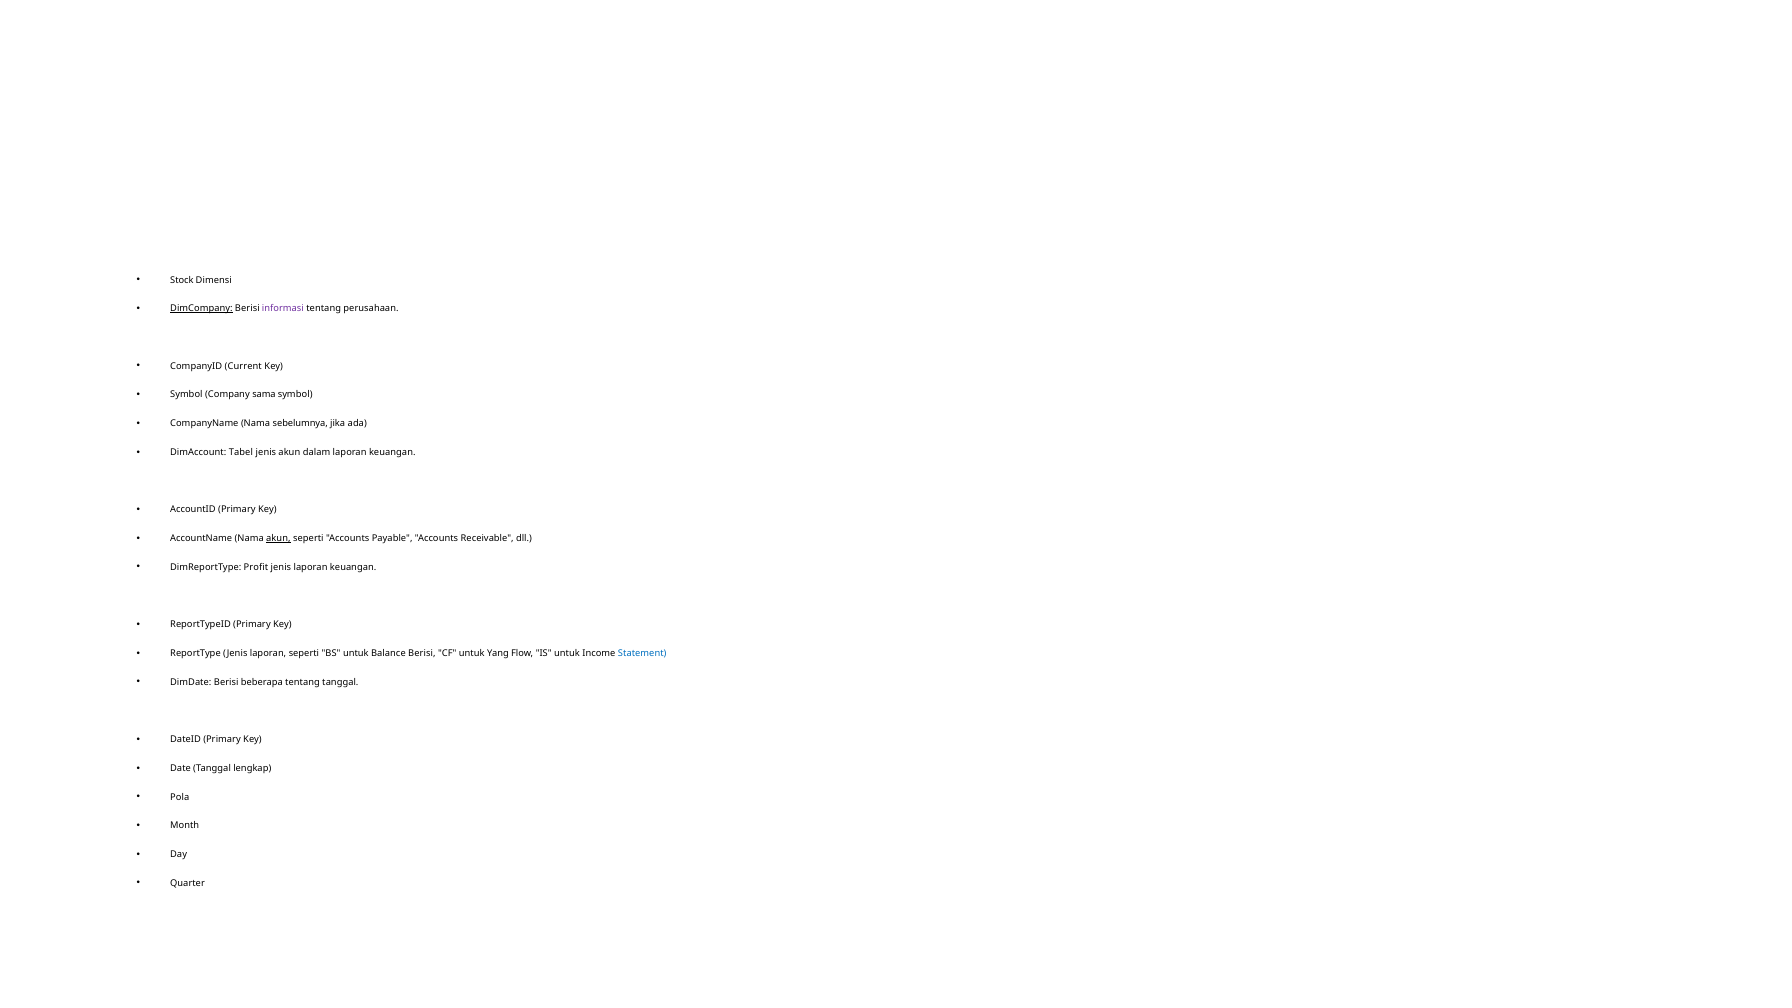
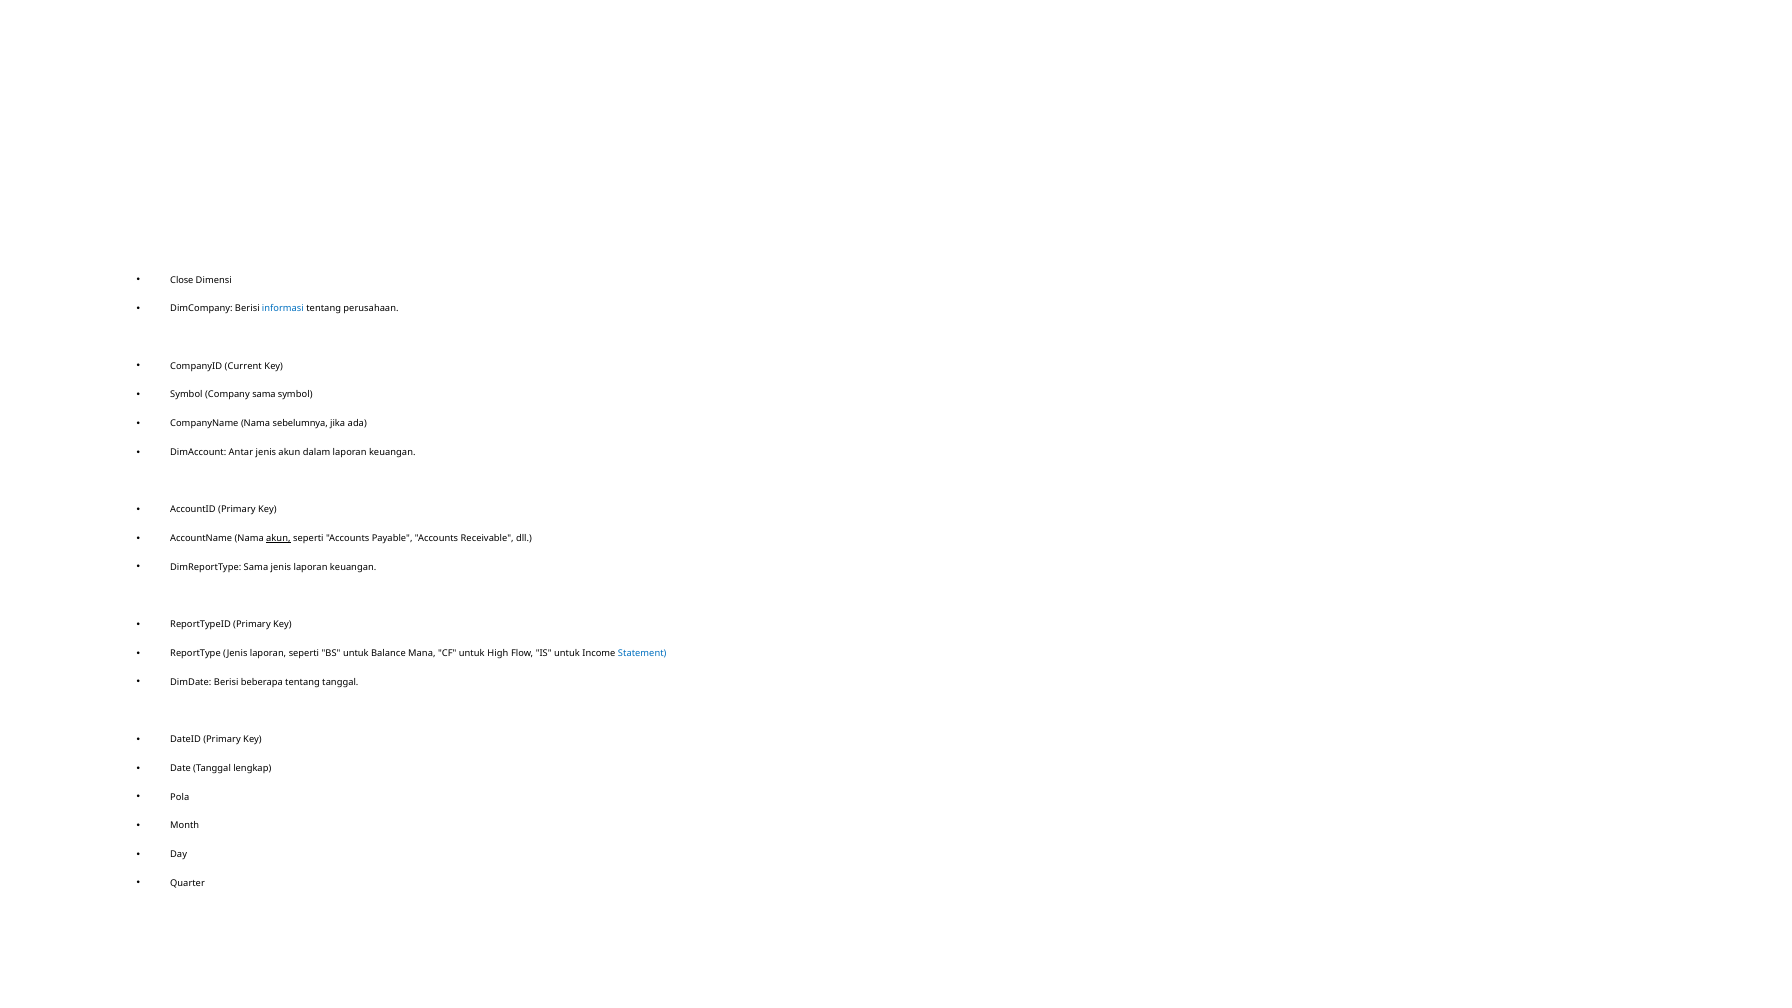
Stock: Stock -> Close
DimCompany underline: present -> none
informasi colour: purple -> blue
Tabel: Tabel -> Antar
DimReportType Profit: Profit -> Sama
Balance Berisi: Berisi -> Mana
Yang: Yang -> High
